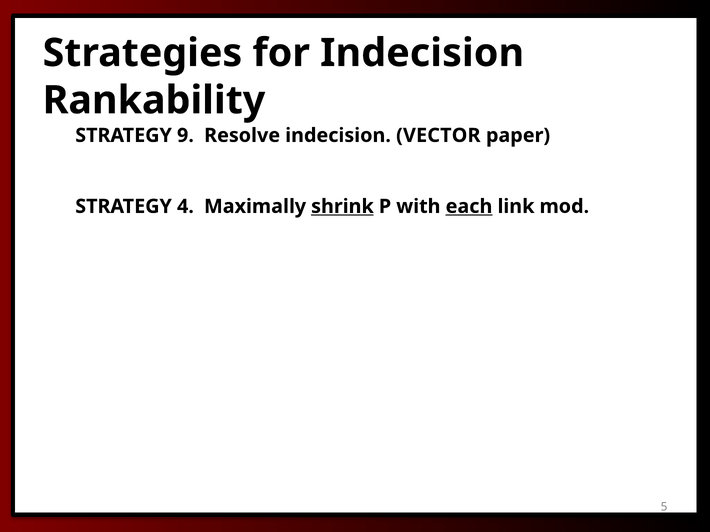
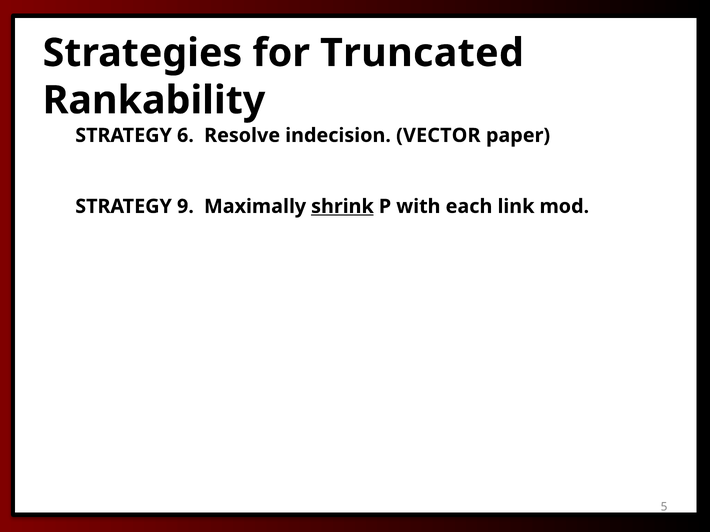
for Indecision: Indecision -> Truncated
9: 9 -> 6
4: 4 -> 9
each underline: present -> none
